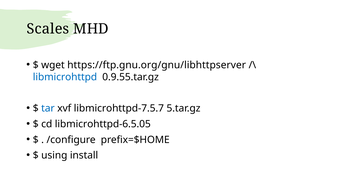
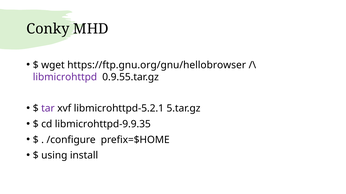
Scales: Scales -> Conky
https://ftp.gnu.org/gnu/libhttpserver: https://ftp.gnu.org/gnu/libhttpserver -> https://ftp.gnu.org/gnu/hellobrowser
libmicrohttpd colour: blue -> purple
tar colour: blue -> purple
libmicrohttpd-7.5.7: libmicrohttpd-7.5.7 -> libmicrohttpd-5.2.1
libmicrohttpd-6.5.05: libmicrohttpd-6.5.05 -> libmicrohttpd-9.9.35
